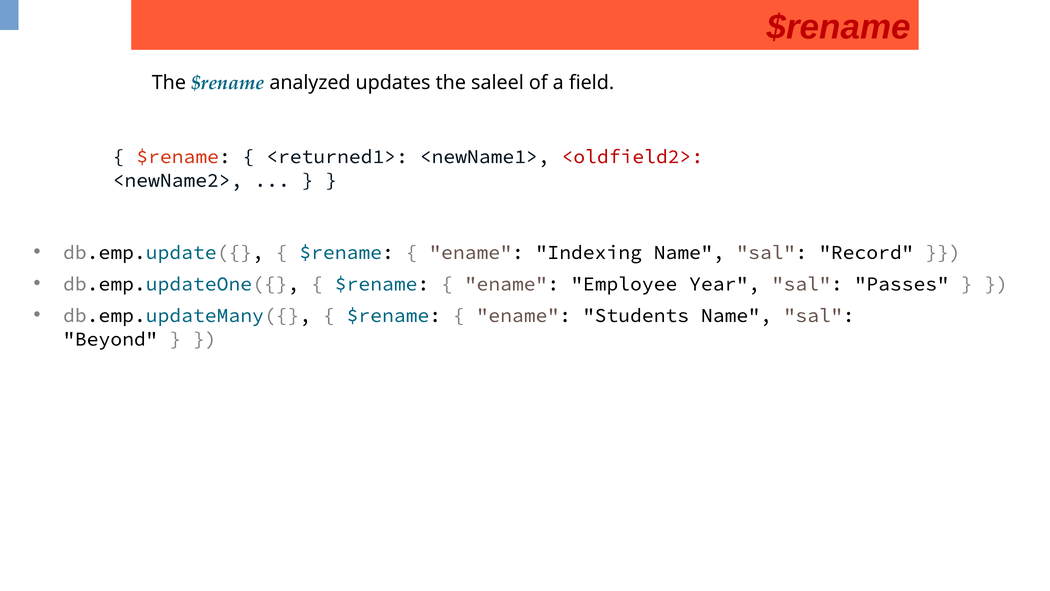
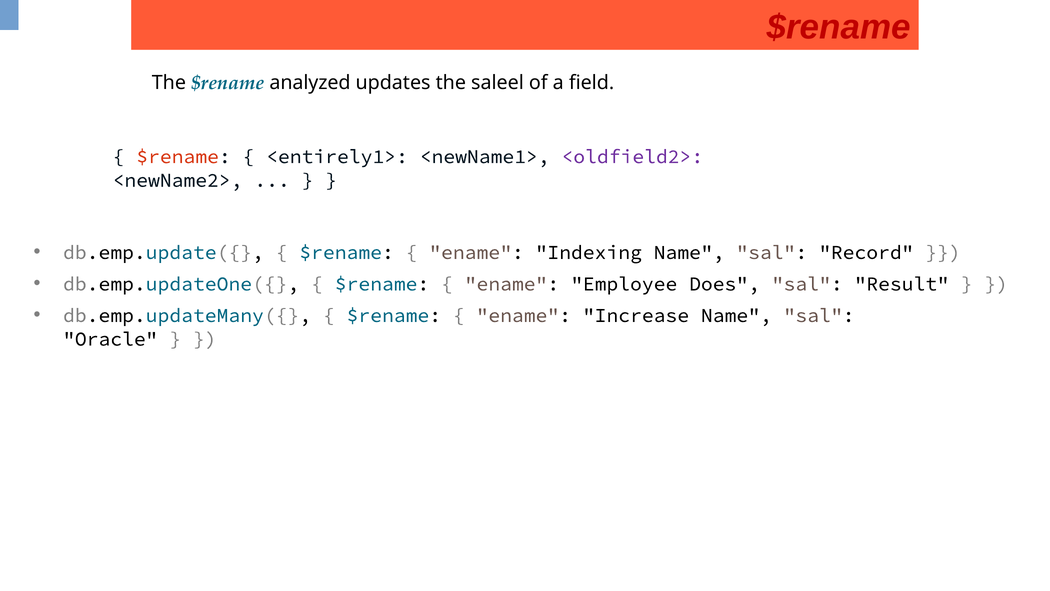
<returned1>: <returned1> -> <entirely1>
<oldfield2> colour: red -> purple
Year: Year -> Does
Passes: Passes -> Result
Students: Students -> Increase
Beyond: Beyond -> Oracle
